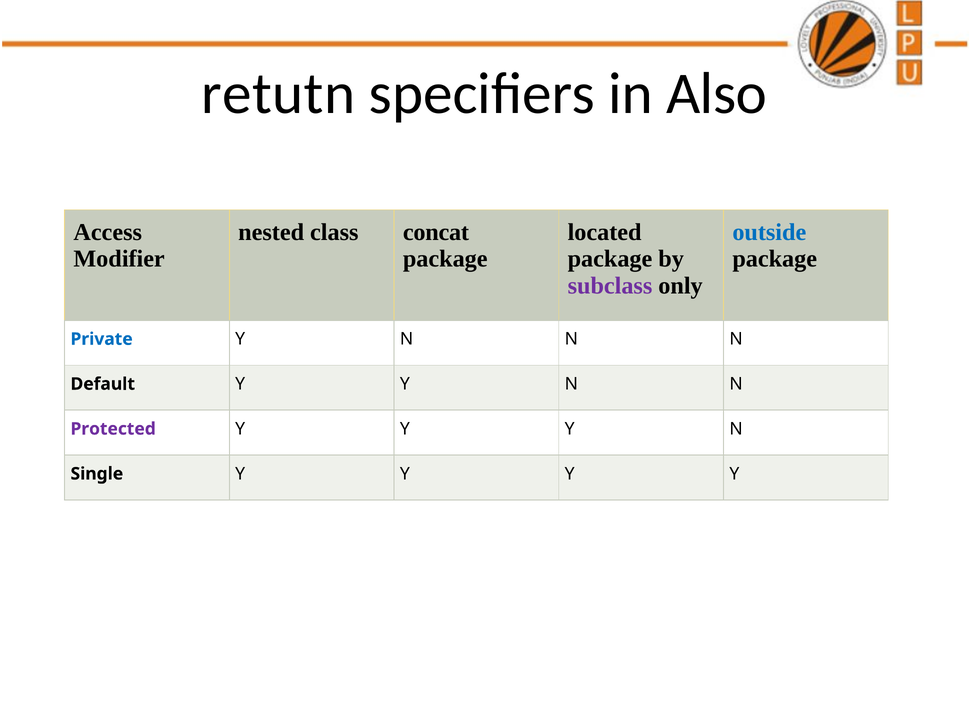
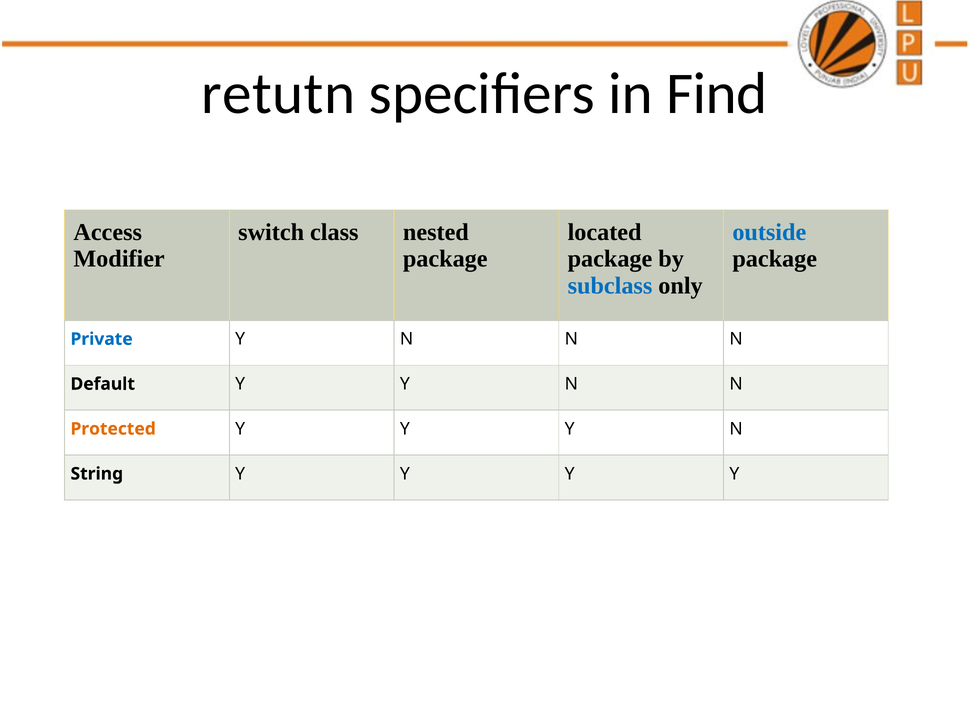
Also: Also -> Find
nested: nested -> switch
concat: concat -> nested
subclass colour: purple -> blue
Protected colour: purple -> orange
Single: Single -> String
